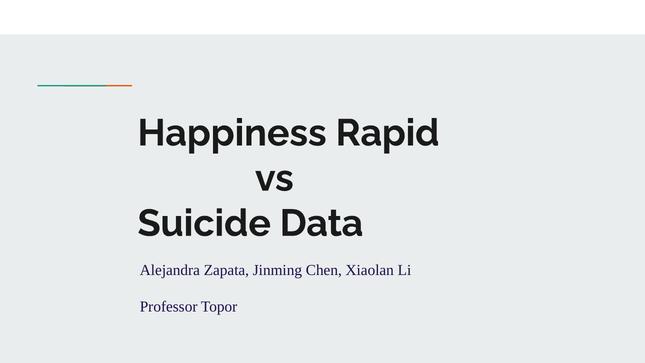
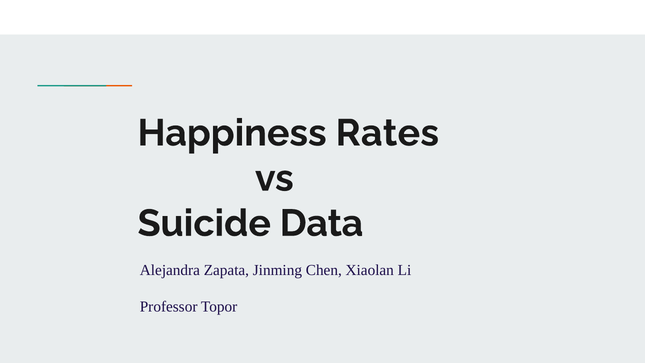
Rapid: Rapid -> Rates
